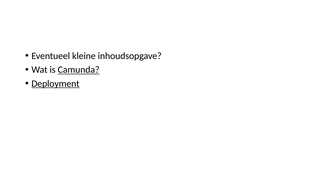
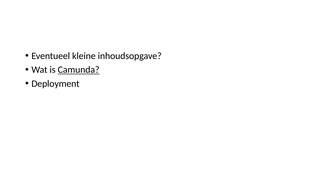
Deployment underline: present -> none
